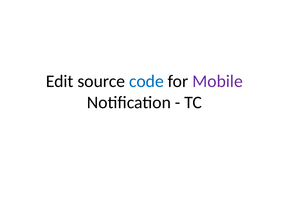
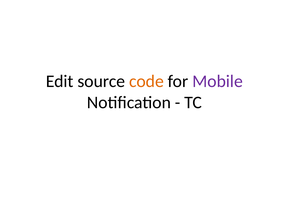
code colour: blue -> orange
